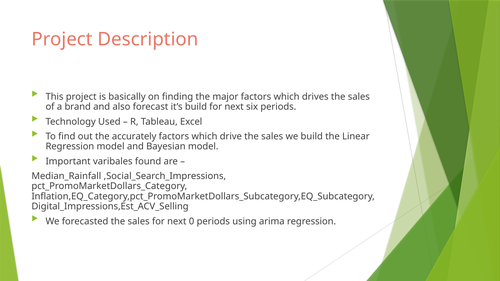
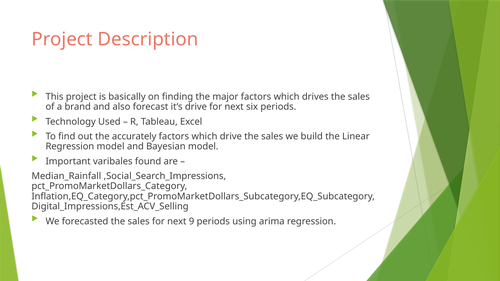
it’s build: build -> drive
0: 0 -> 9
